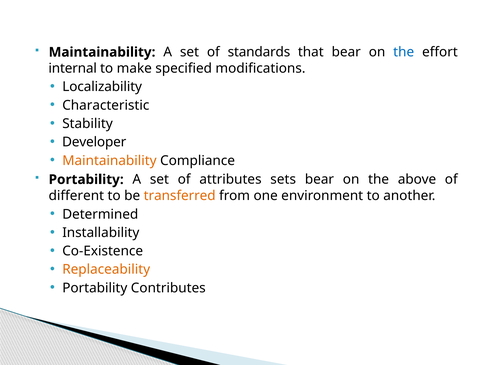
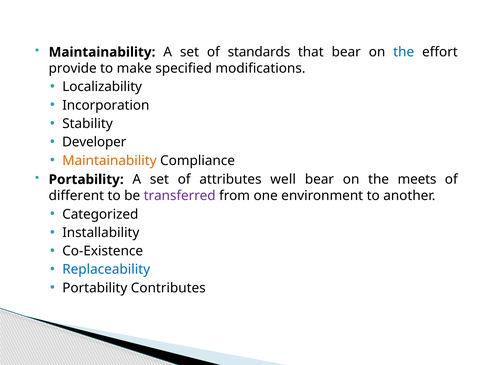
internal: internal -> provide
Characteristic: Characteristic -> Incorporation
sets: sets -> well
above: above -> meets
transferred colour: orange -> purple
Determined: Determined -> Categorized
Replaceability colour: orange -> blue
